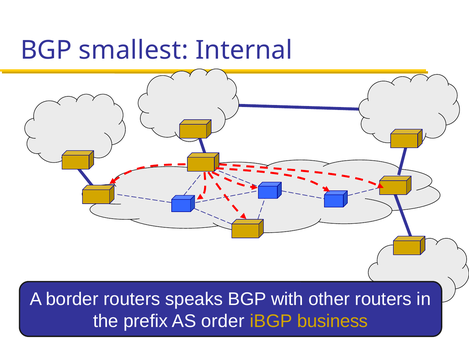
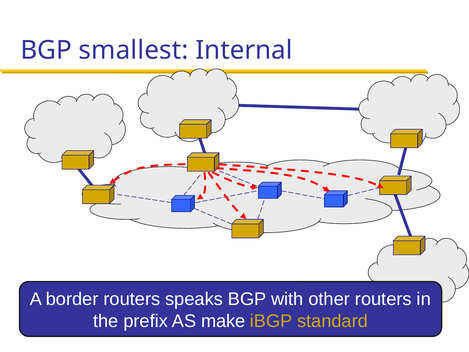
order: order -> make
business: business -> standard
